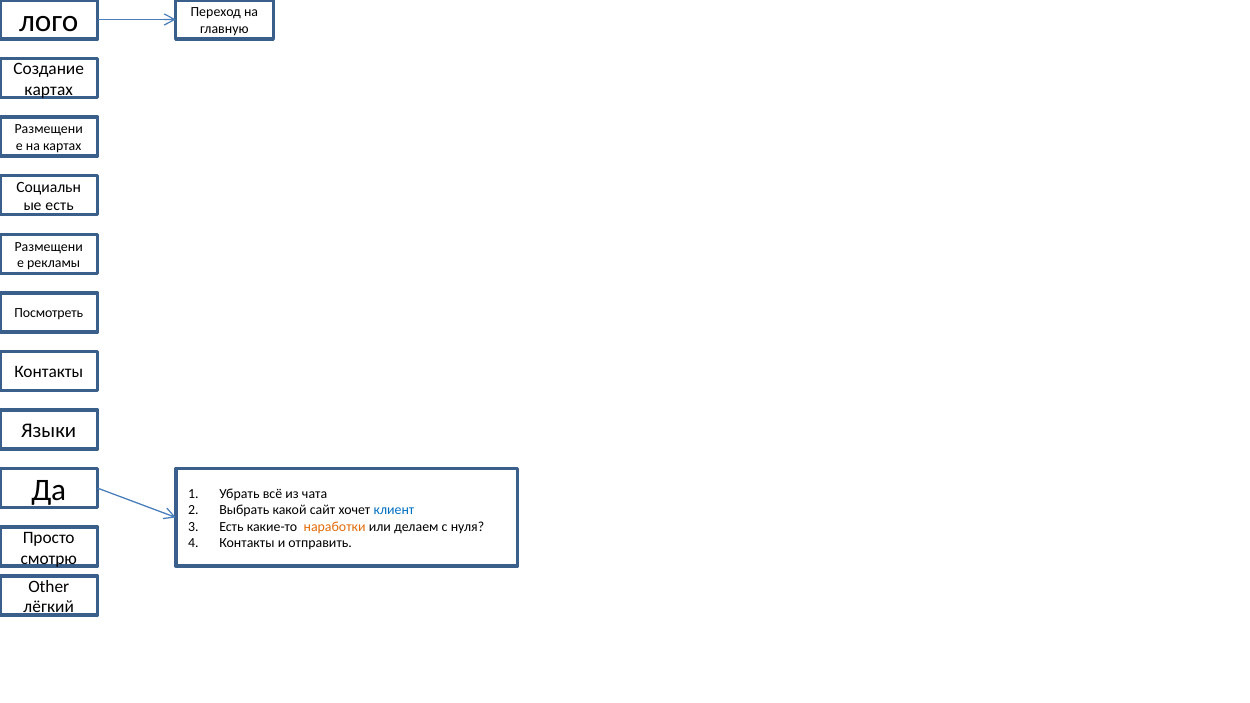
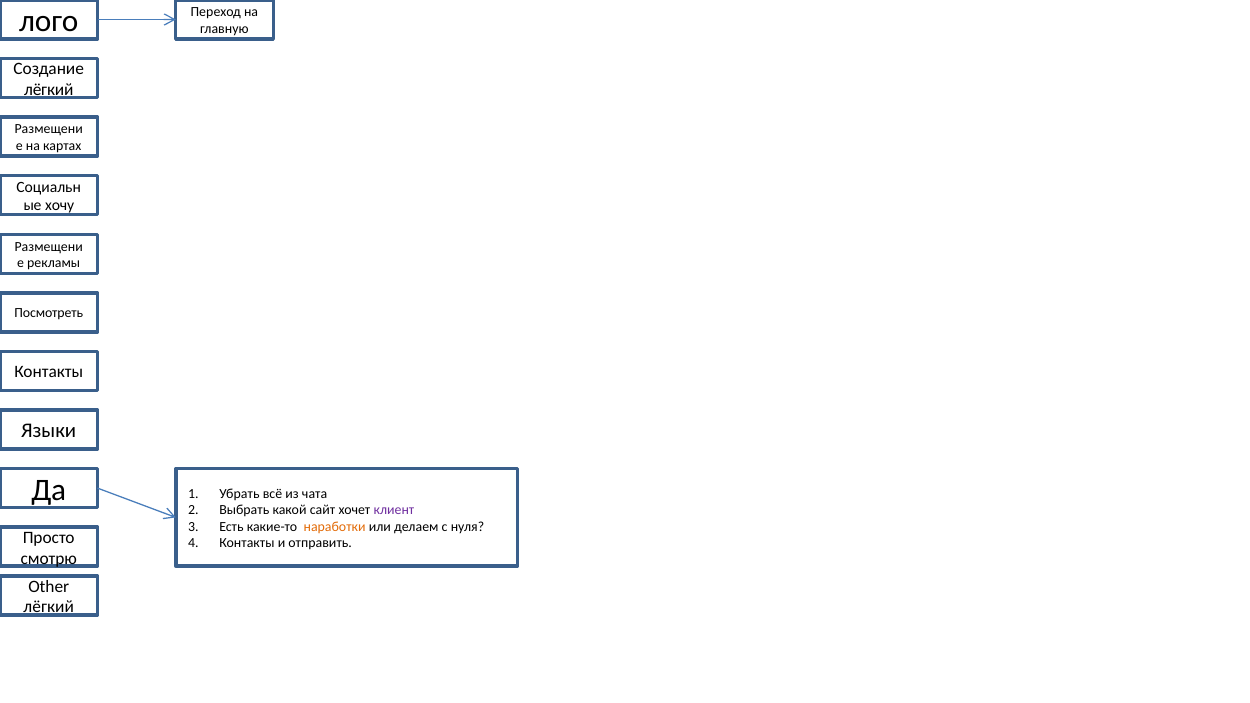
картах at (49, 90): картах -> лёгкий
есть at (60, 206): есть -> хочу
клиент colour: blue -> purple
